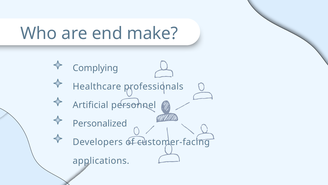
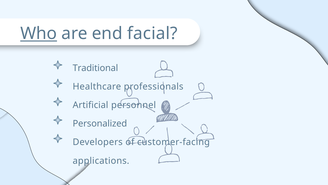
Who underline: none -> present
make: make -> facial
Complying: Complying -> Traditional
